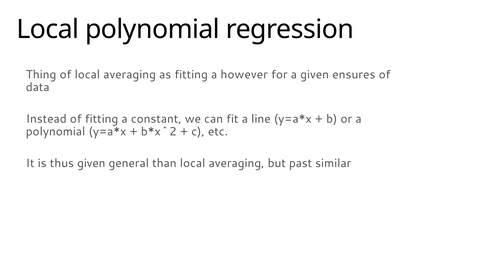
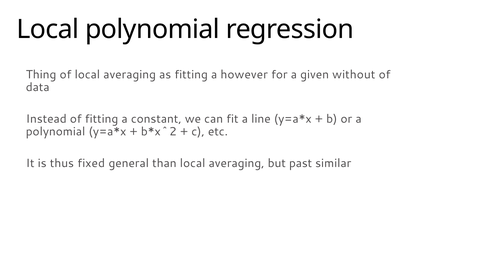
ensures: ensures -> without
thus given: given -> fixed
